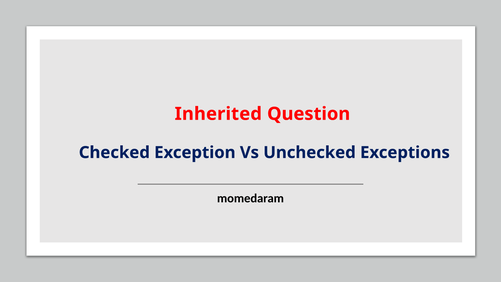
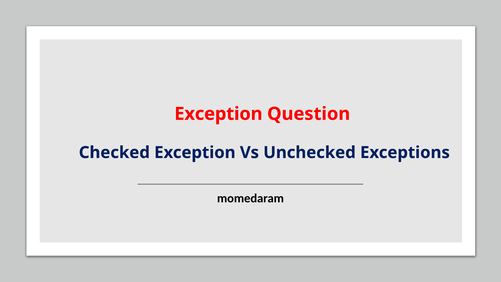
Inherited at (218, 114): Inherited -> Exception
